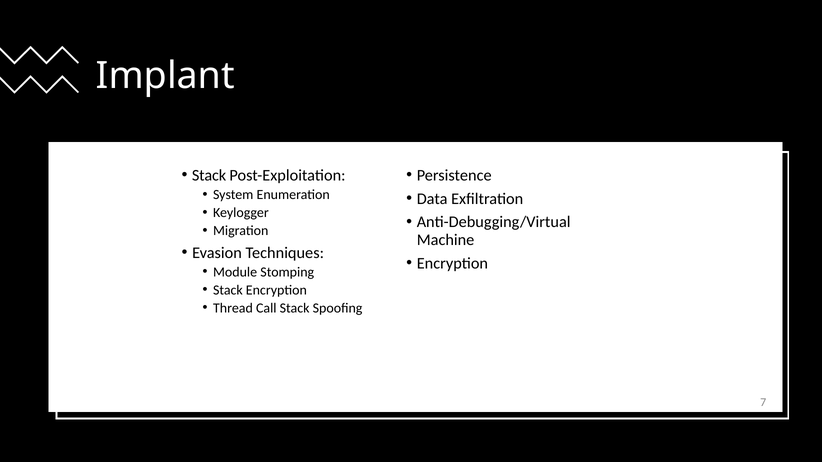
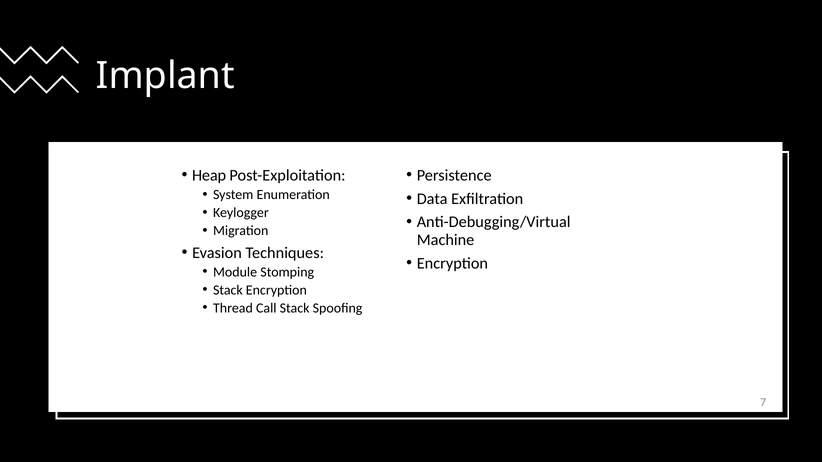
Stack at (209, 175): Stack -> Heap
